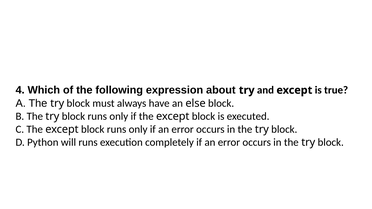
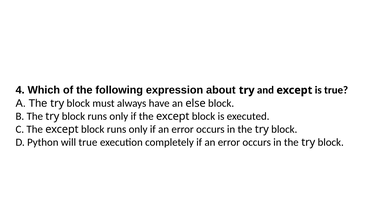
will runs: runs -> true
